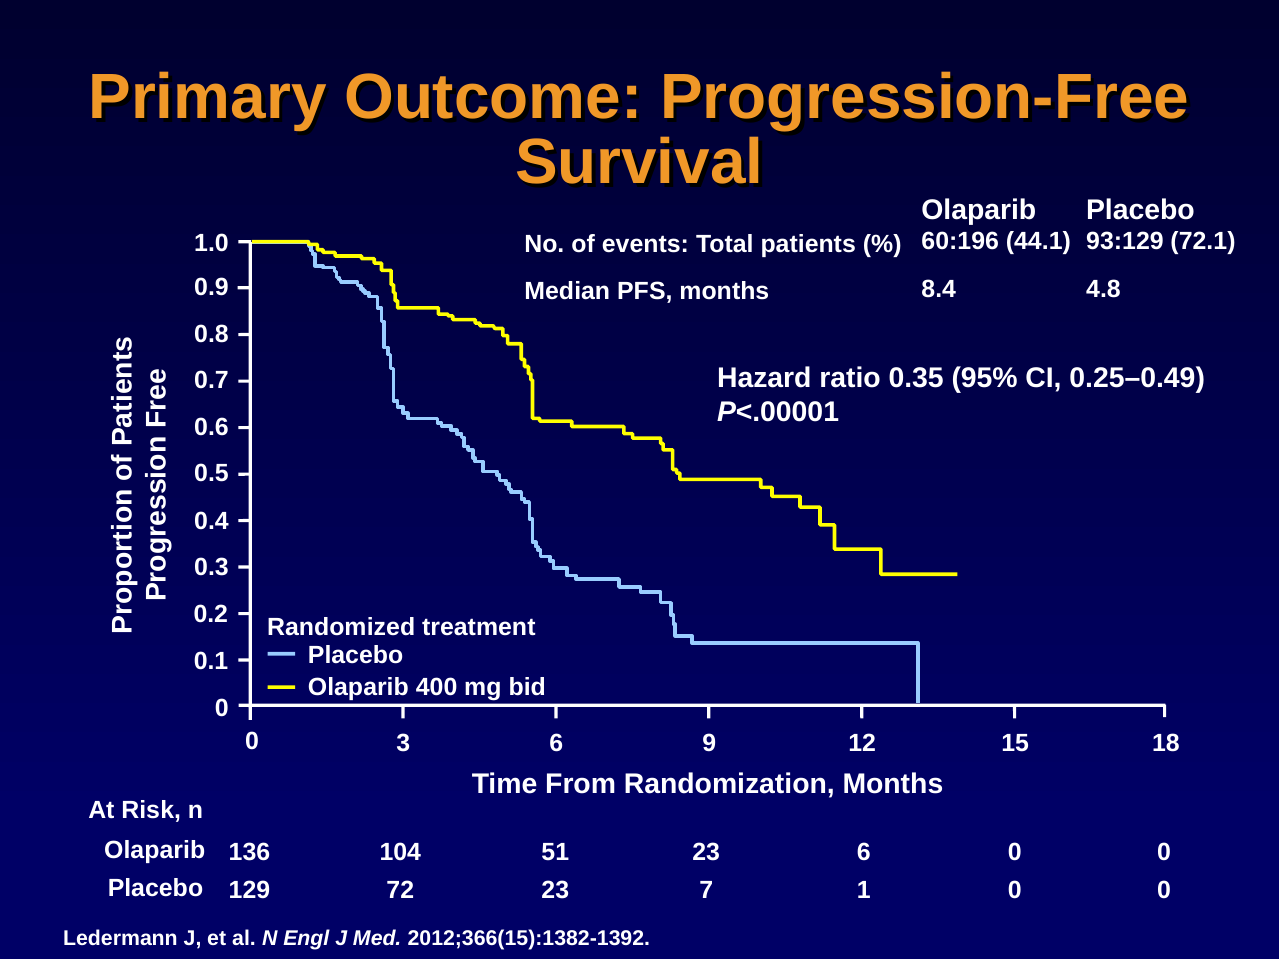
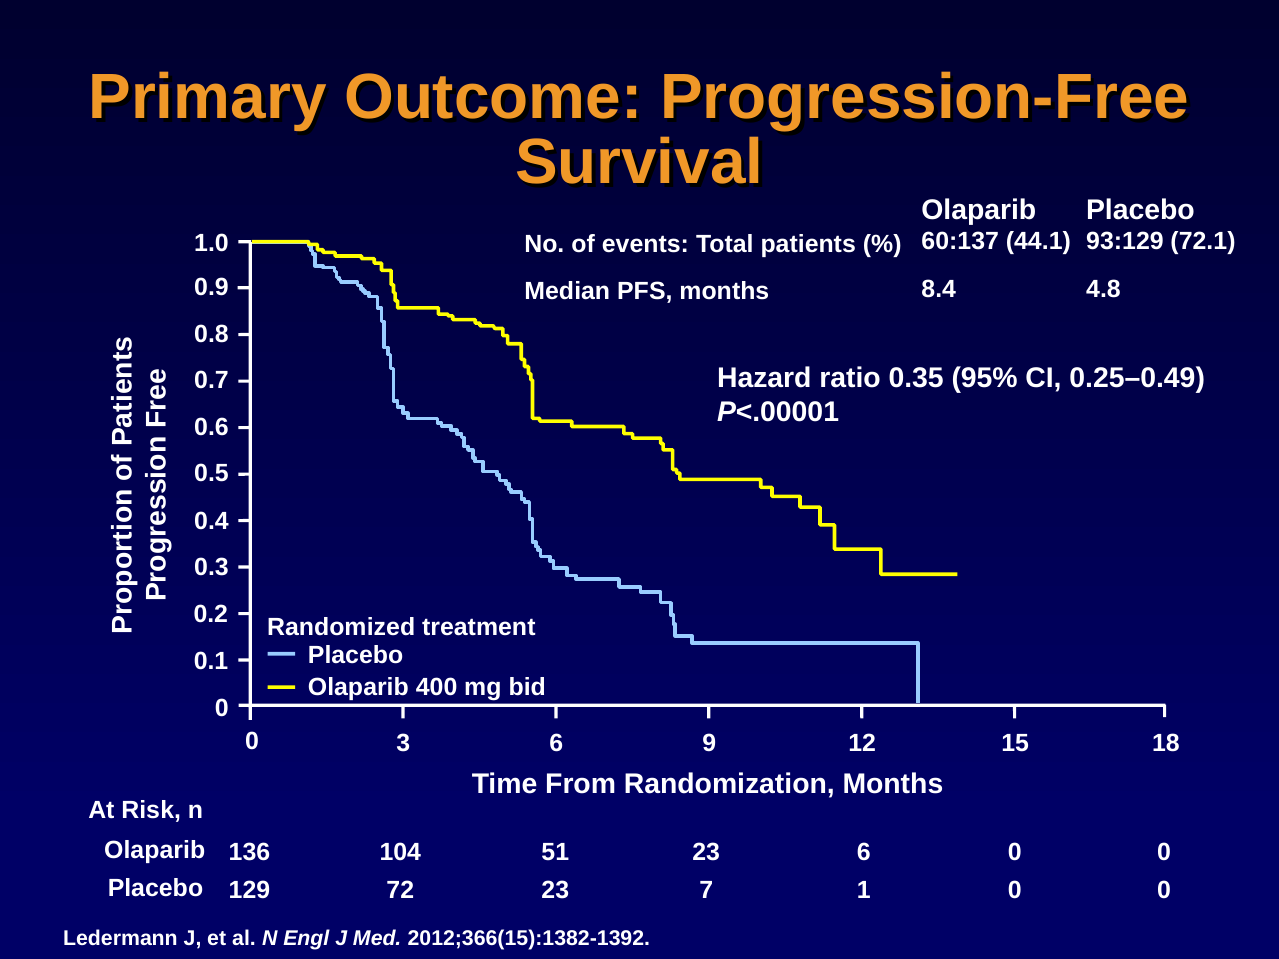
60:196: 60:196 -> 60:137
